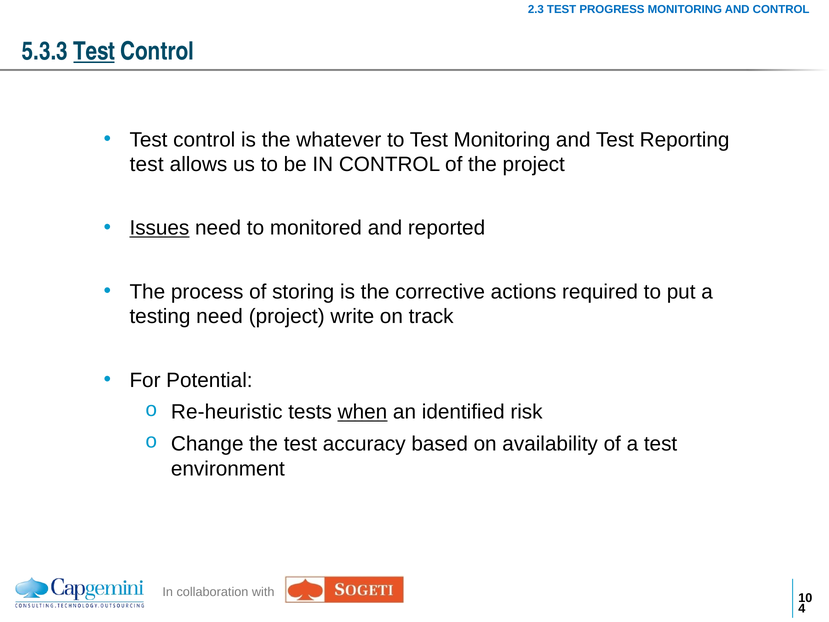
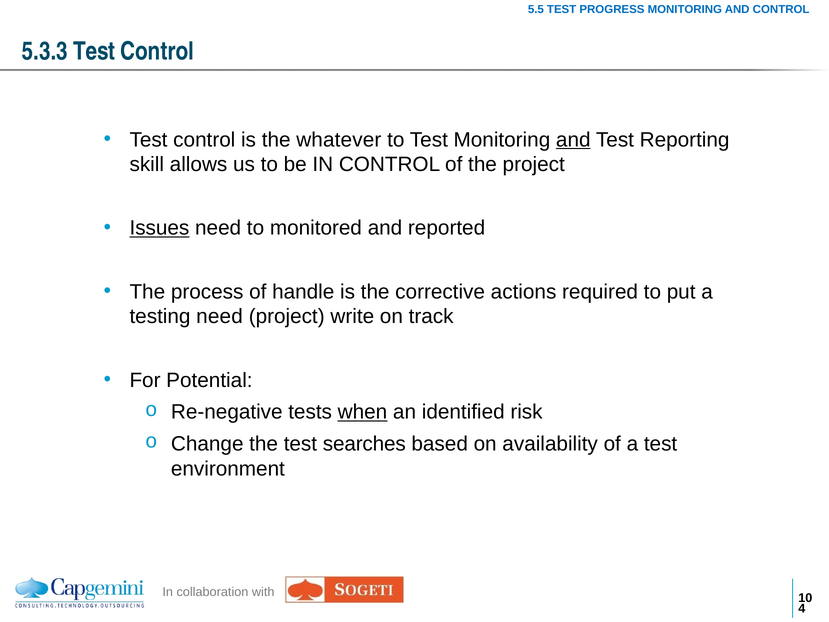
2.3: 2.3 -> 5.5
Test at (94, 51) underline: present -> none
and at (573, 140) underline: none -> present
test at (147, 164): test -> skill
storing: storing -> handle
Re-heuristic: Re-heuristic -> Re-negative
accuracy: accuracy -> searches
